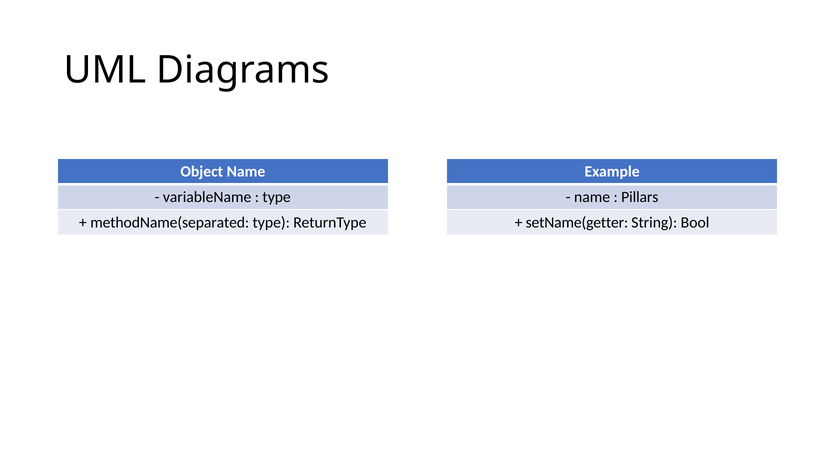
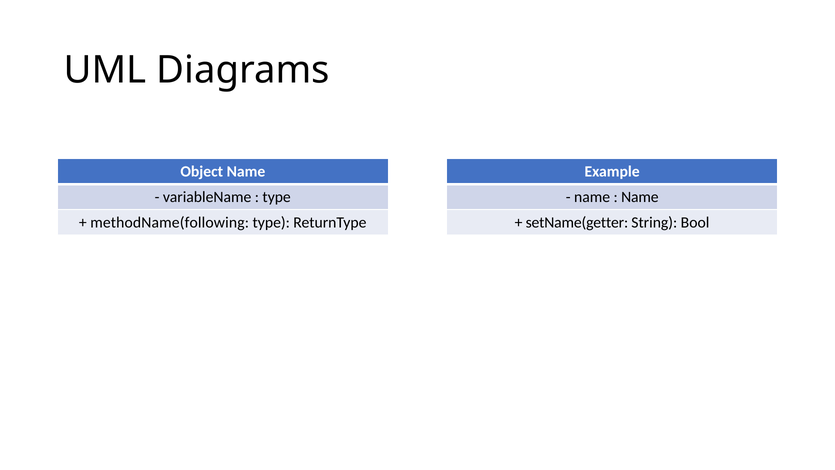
Pillars at (640, 197): Pillars -> Name
methodName(separated: methodName(separated -> methodName(following
